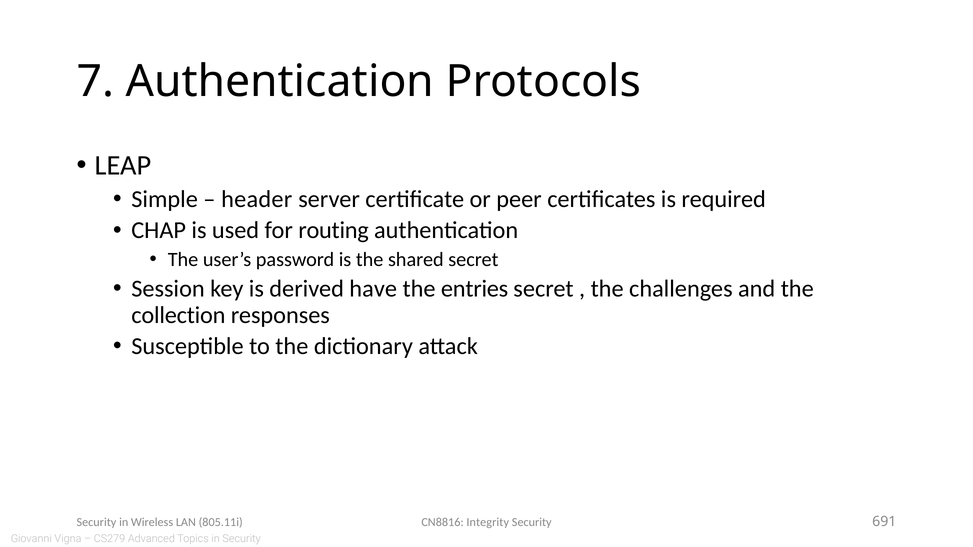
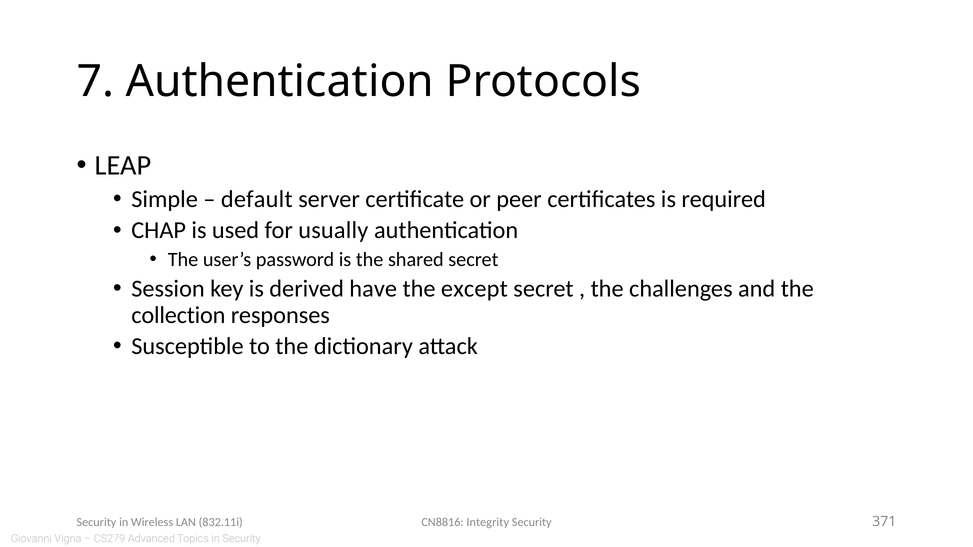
header: header -> default
routing: routing -> usually
entries: entries -> except
805.11i: 805.11i -> 832.11i
691: 691 -> 371
